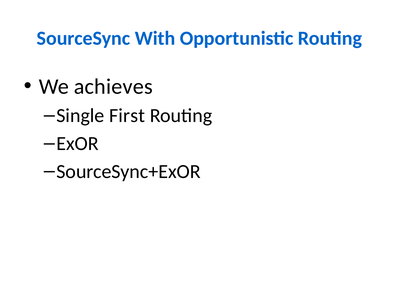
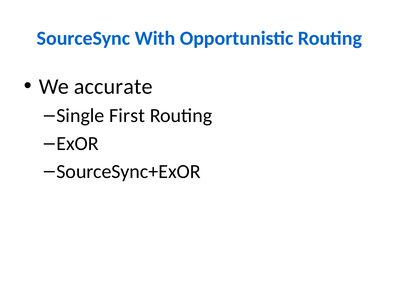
achieves: achieves -> accurate
